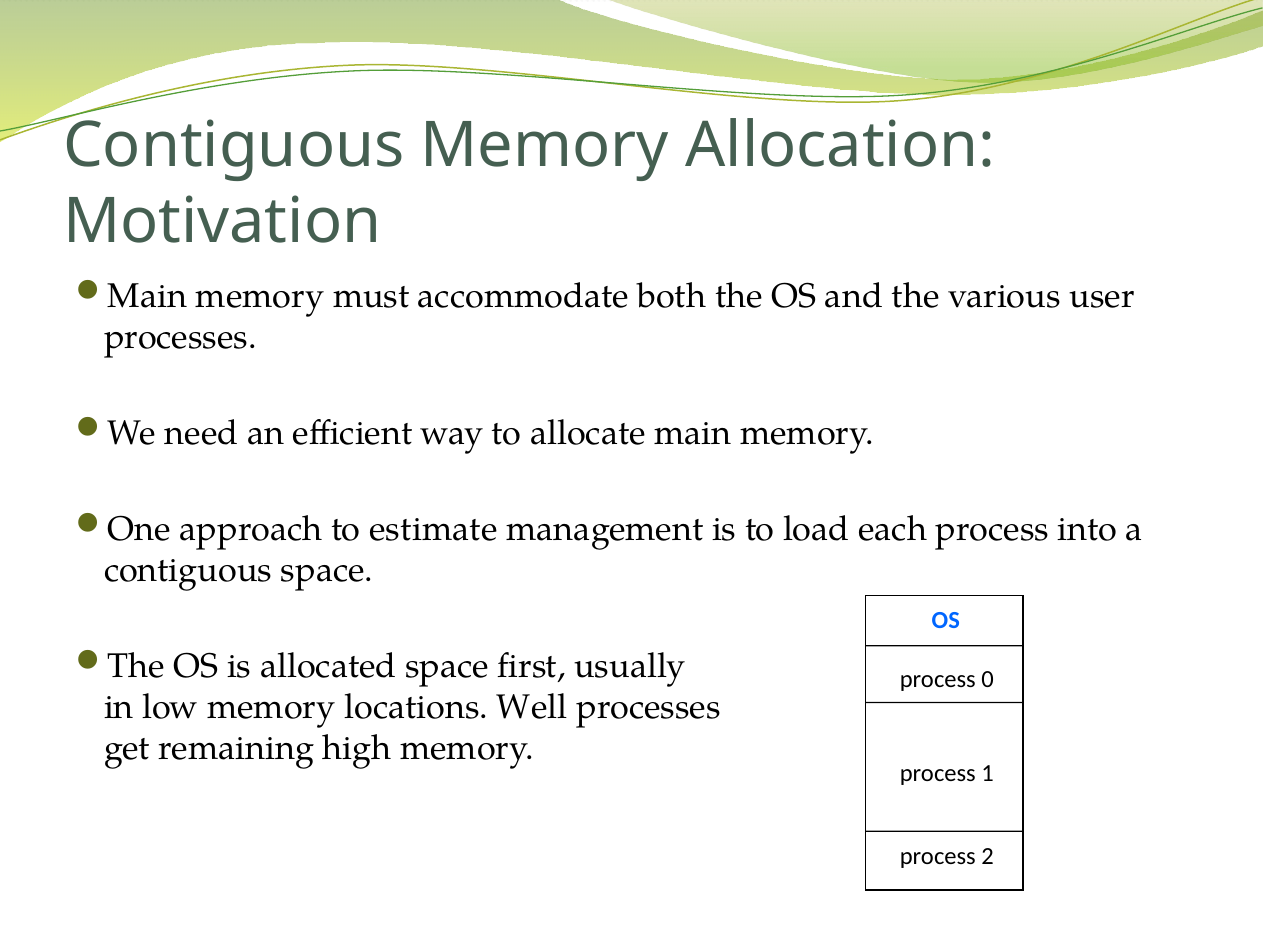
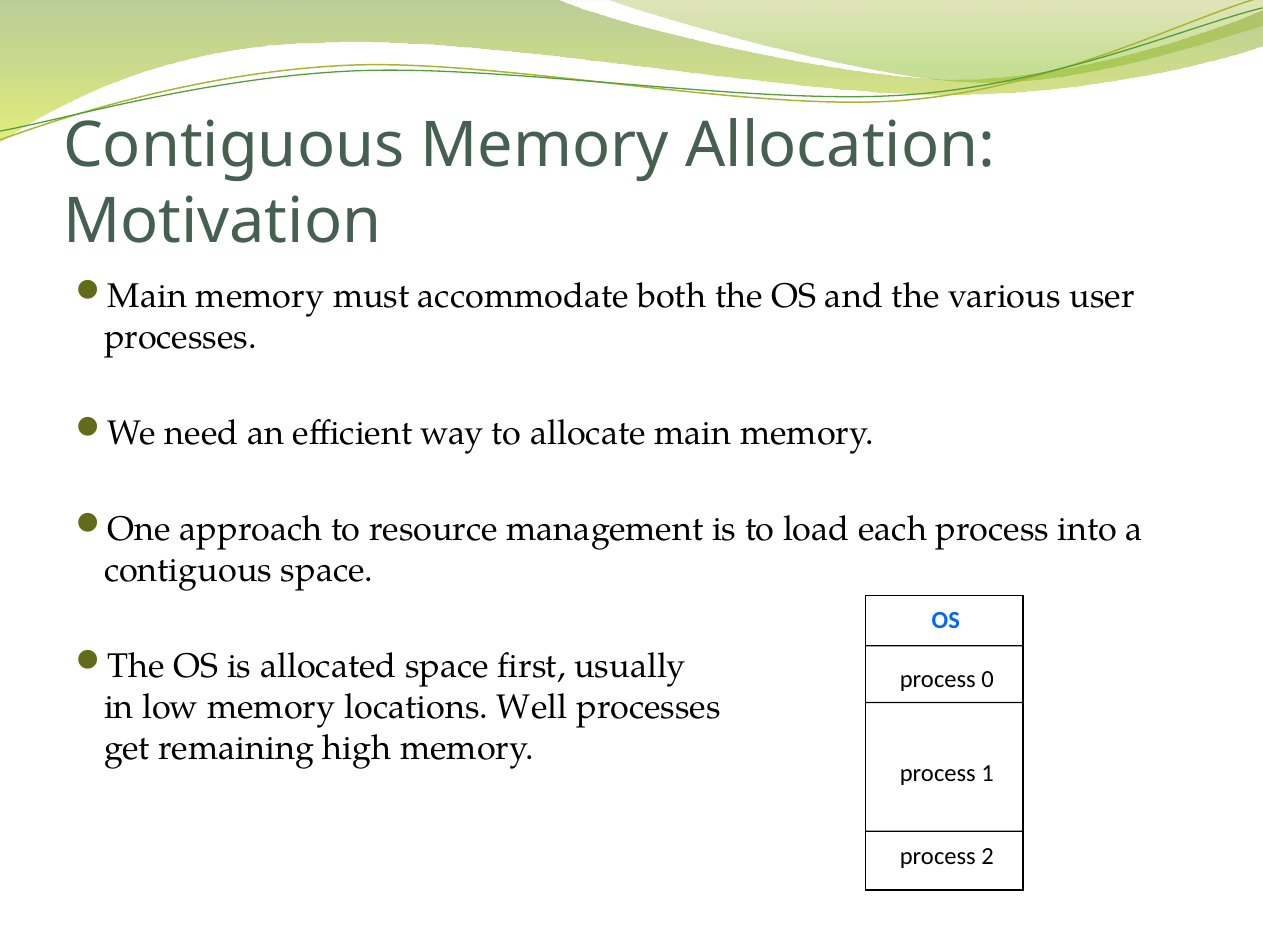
estimate: estimate -> resource
